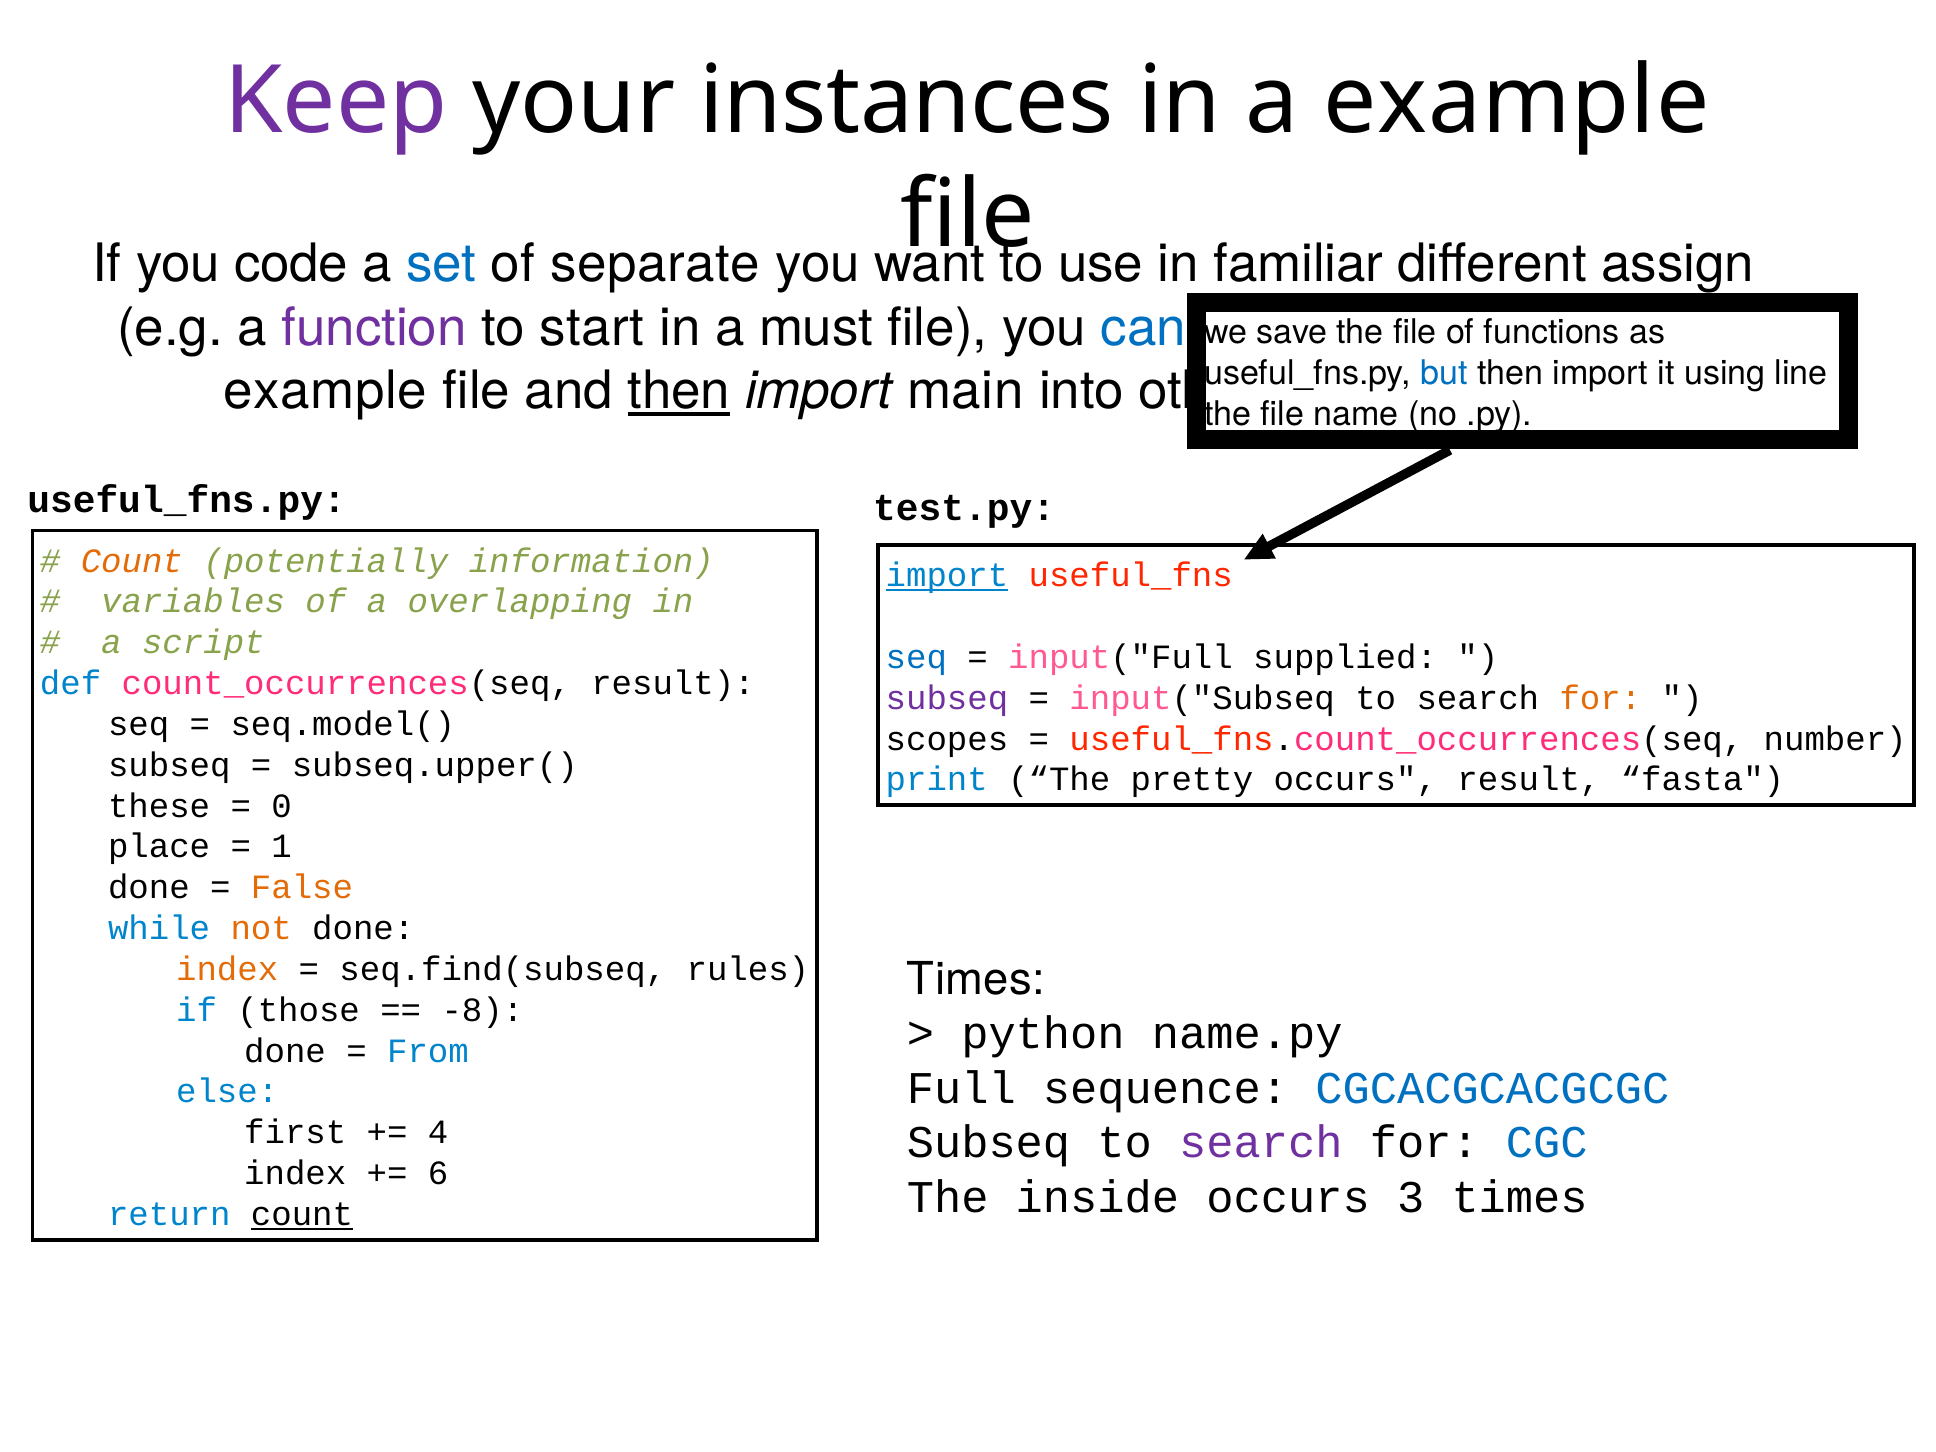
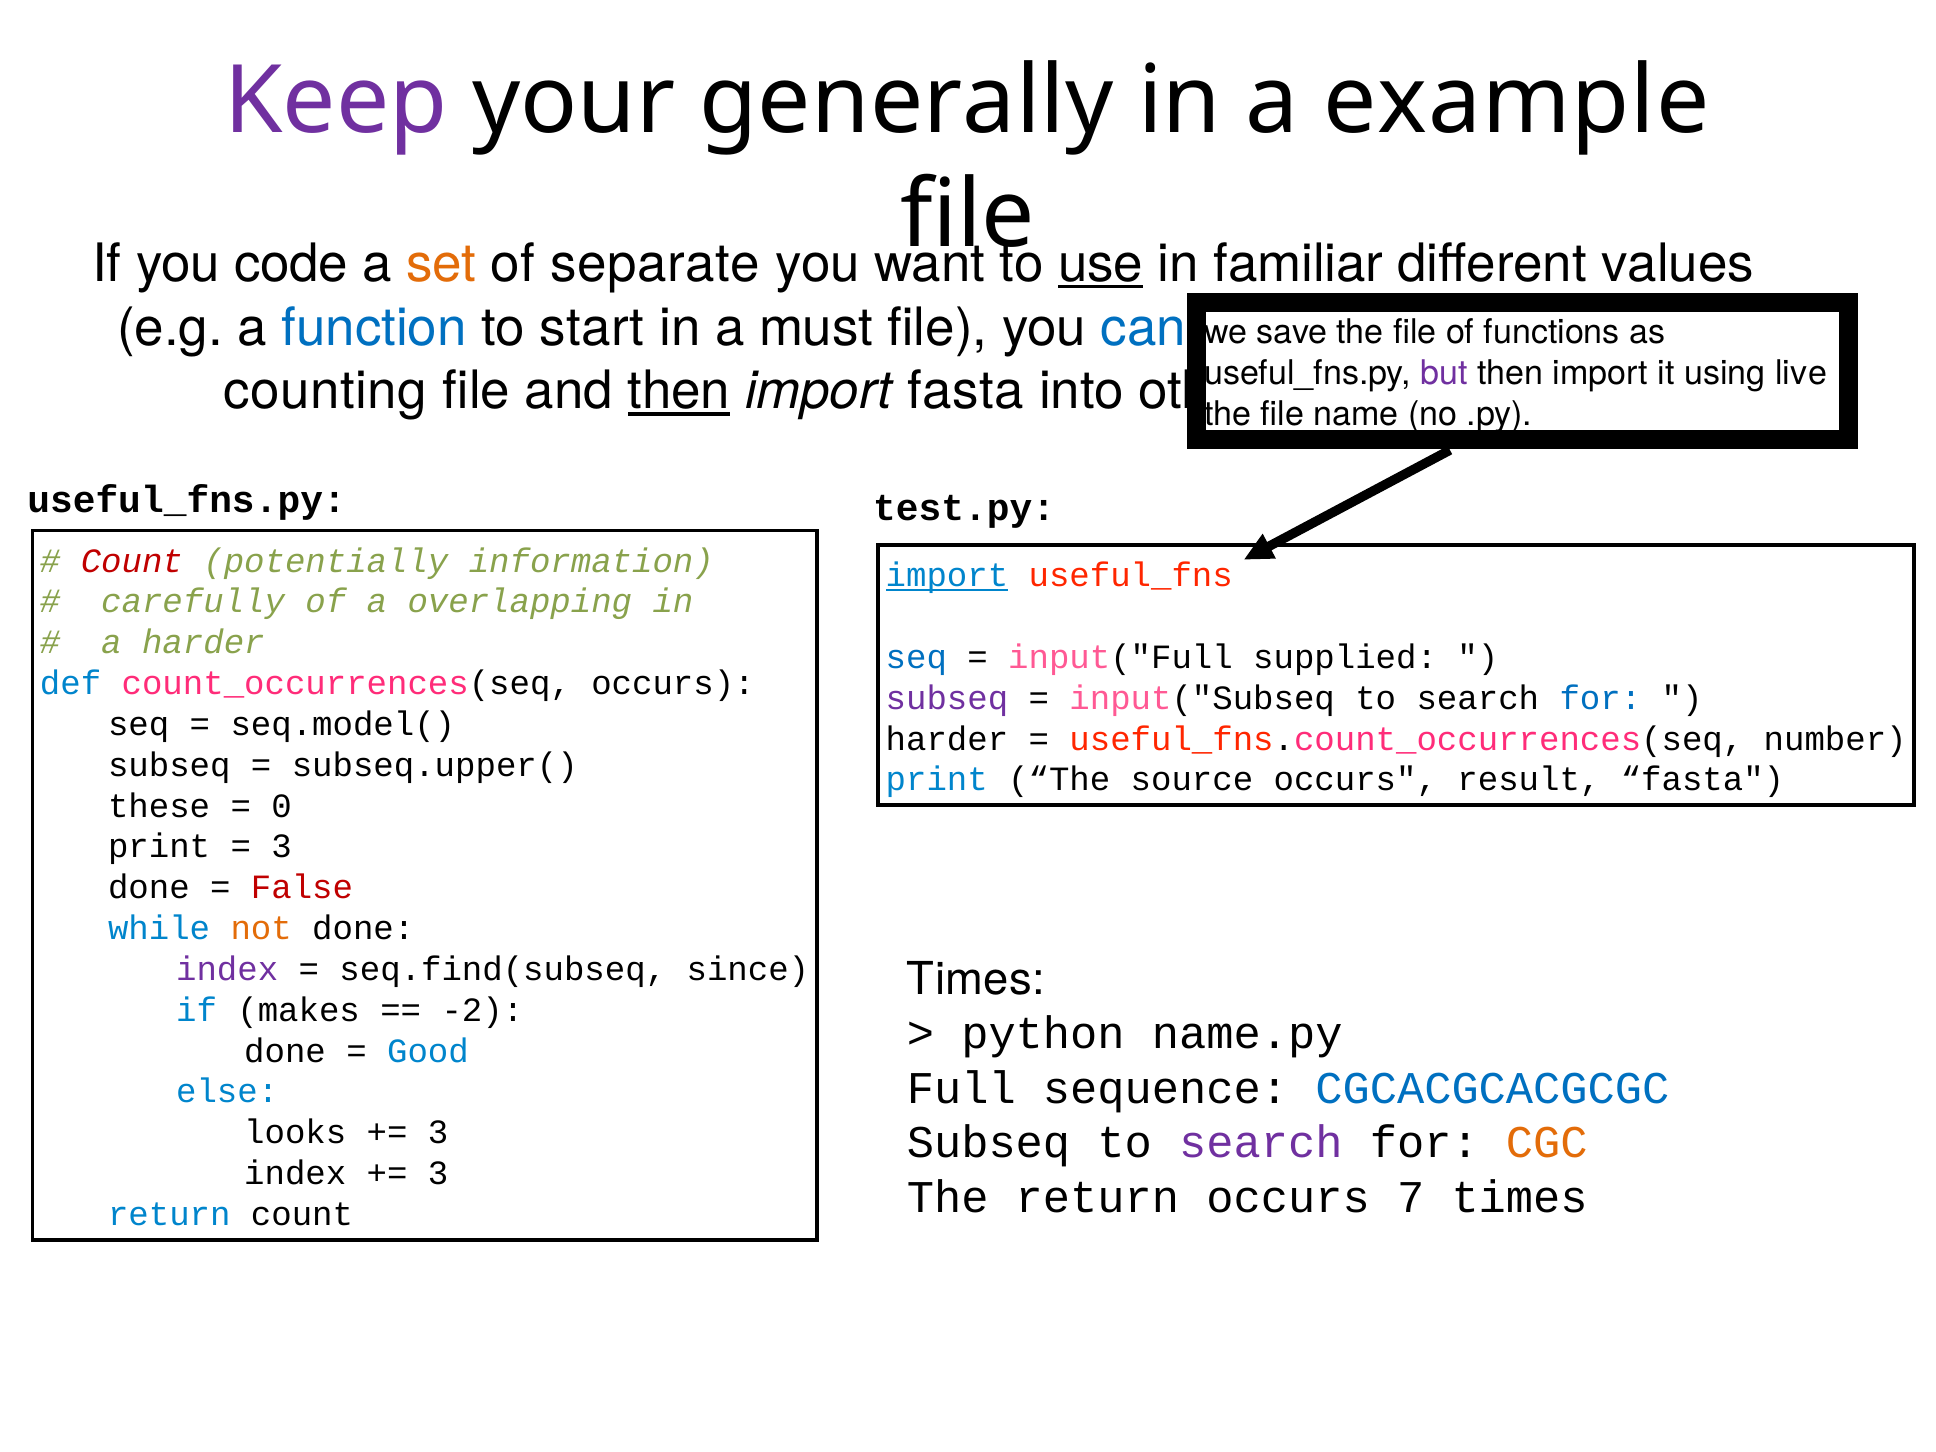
instances: instances -> generally
set colour: blue -> orange
use underline: none -> present
assign: assign -> values
function colour: purple -> blue
but colour: blue -> purple
line: line -> live
example at (325, 391): example -> counting
import main: main -> fasta
Count at (132, 561) colour: orange -> red
variables: variables -> carefully
a script: script -> harder
count_occurrences(seq result: result -> occurs
for at (1600, 698) colour: orange -> blue
scopes at (947, 739): scopes -> harder
pretty: pretty -> source
place at (159, 847): place -> print
1 at (282, 847): 1 -> 3
False colour: orange -> red
index at (227, 969) colour: orange -> purple
rules: rules -> since
those: those -> makes
-8: -8 -> -2
From: From -> Good
first: first -> looks
4 at (438, 1133): 4 -> 3
CGC colour: blue -> orange
6 at (438, 1173): 6 -> 3
The inside: inside -> return
3: 3 -> 7
count at (302, 1214) underline: present -> none
